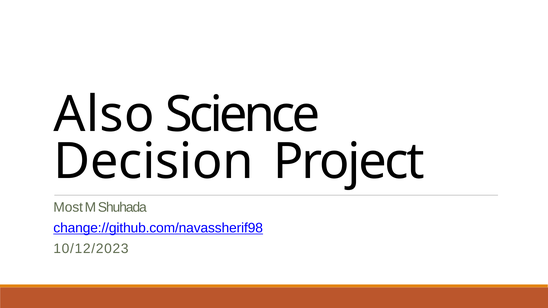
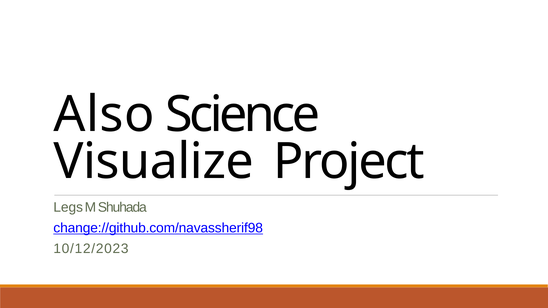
Decision: Decision -> Visualize
Most: Most -> Legs
